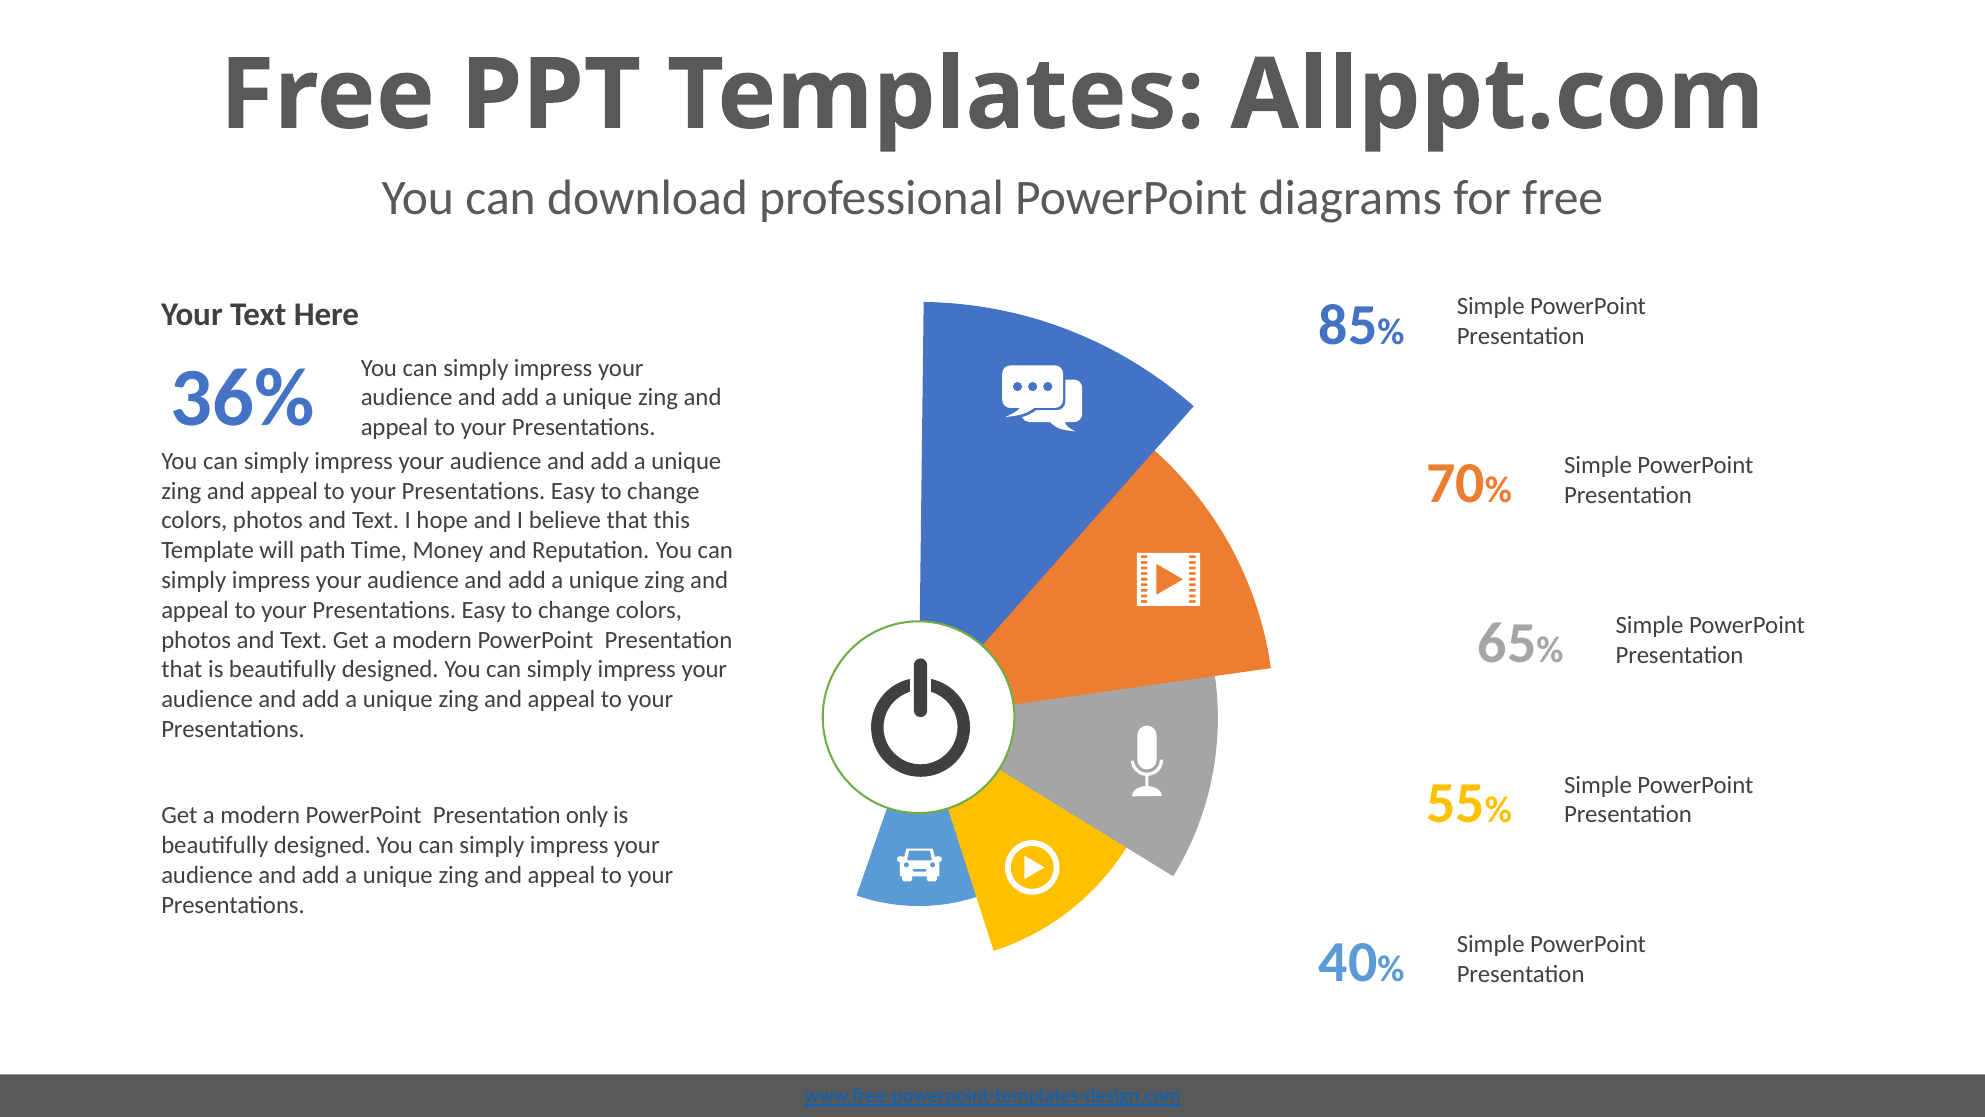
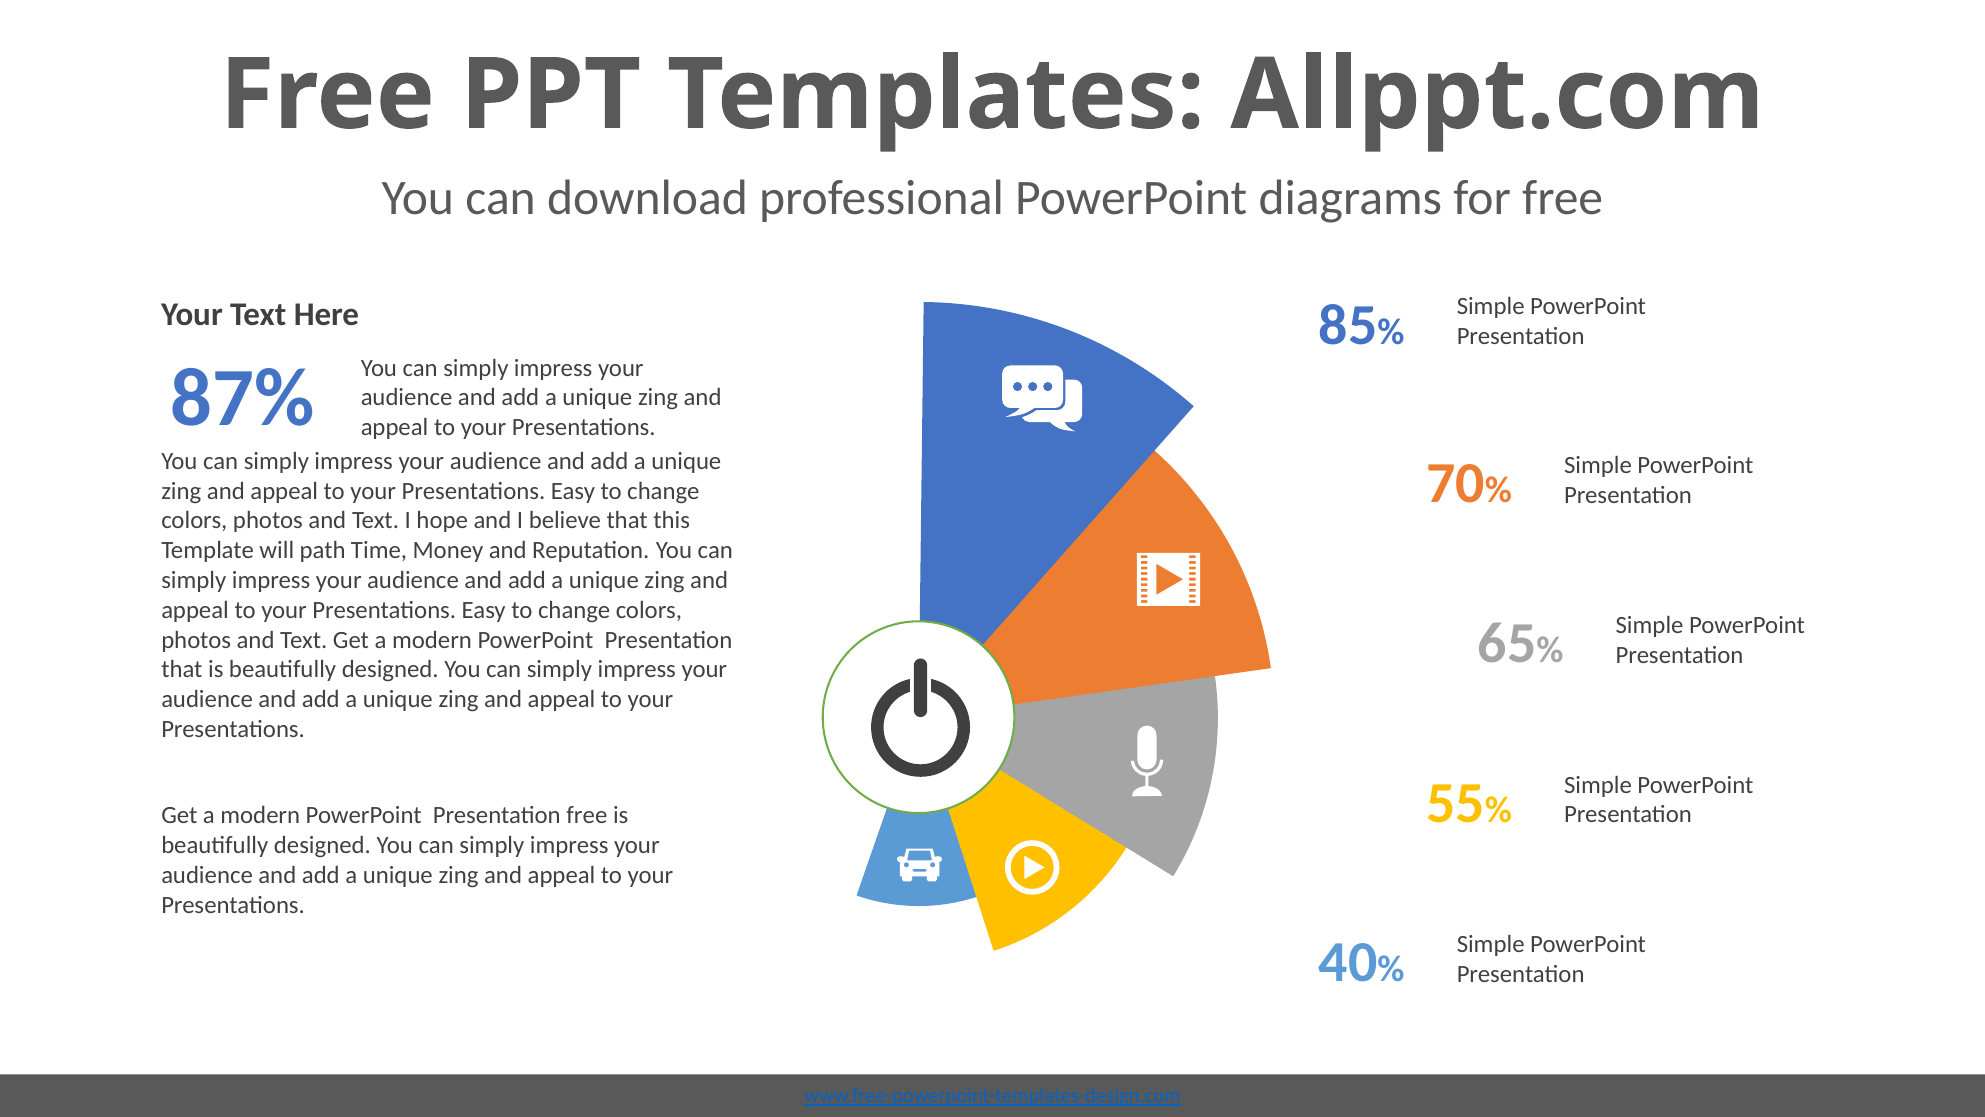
36%: 36% -> 87%
Presentation only: only -> free
